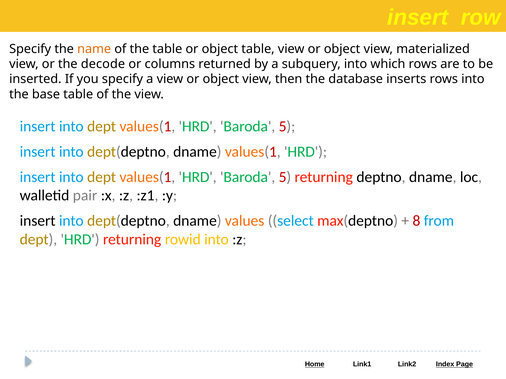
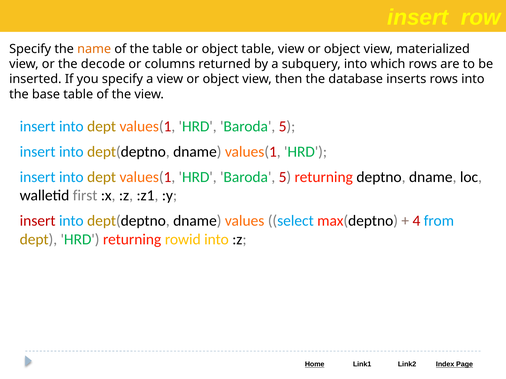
pair: pair -> first
insert at (38, 221) colour: black -> red
8: 8 -> 4
